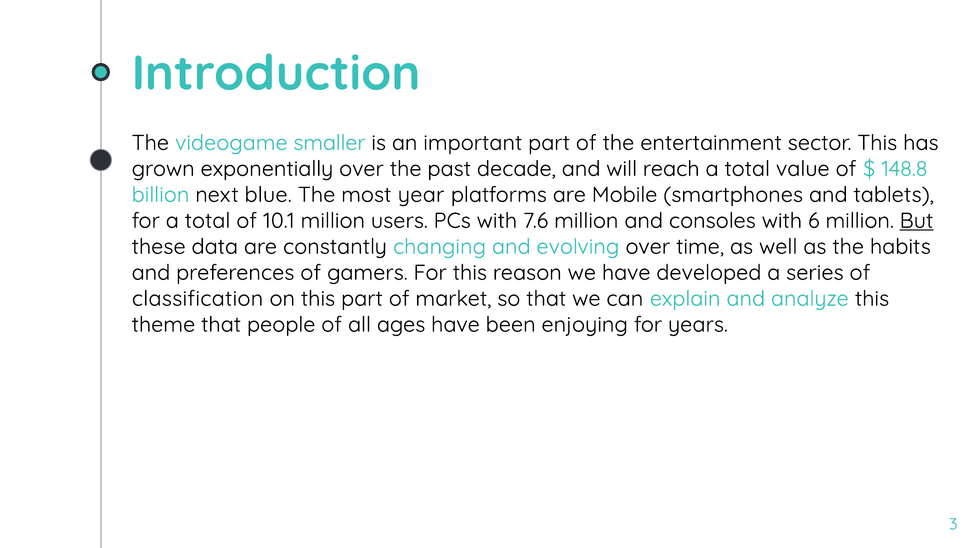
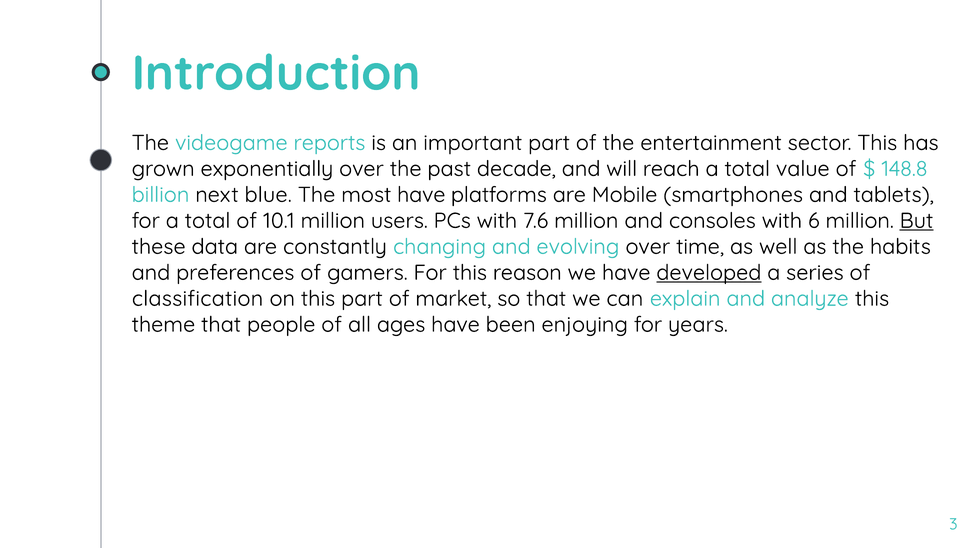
smaller: smaller -> reports
most year: year -> have
developed underline: none -> present
